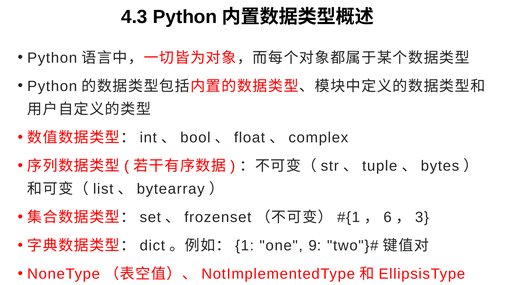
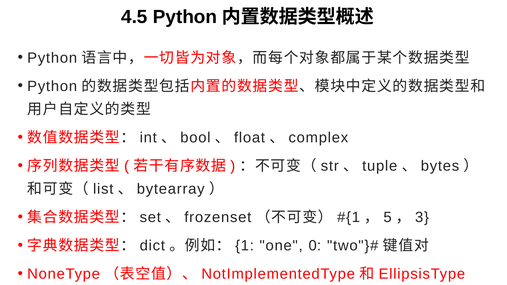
4.3: 4.3 -> 4.5
6: 6 -> 5
9: 9 -> 0
